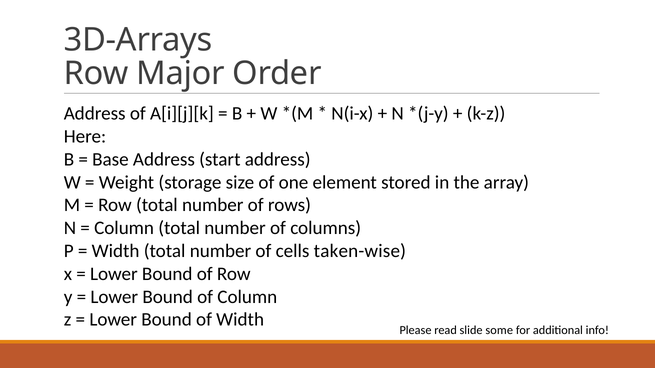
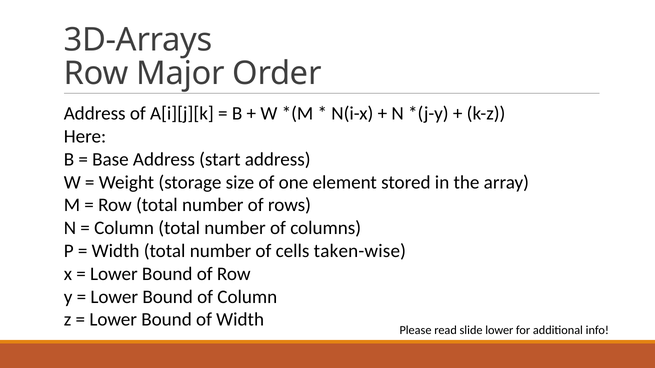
slide some: some -> lower
